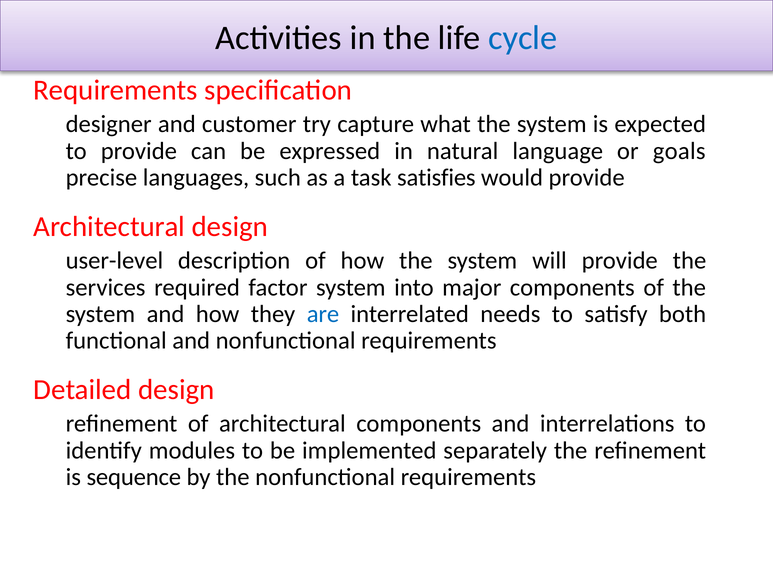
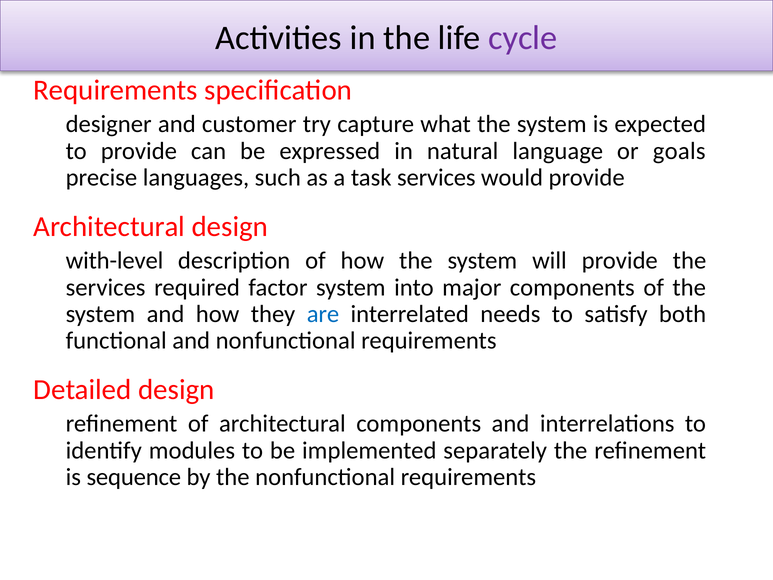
cycle colour: blue -> purple
task satisfies: satisfies -> services
user-level: user-level -> with-level
